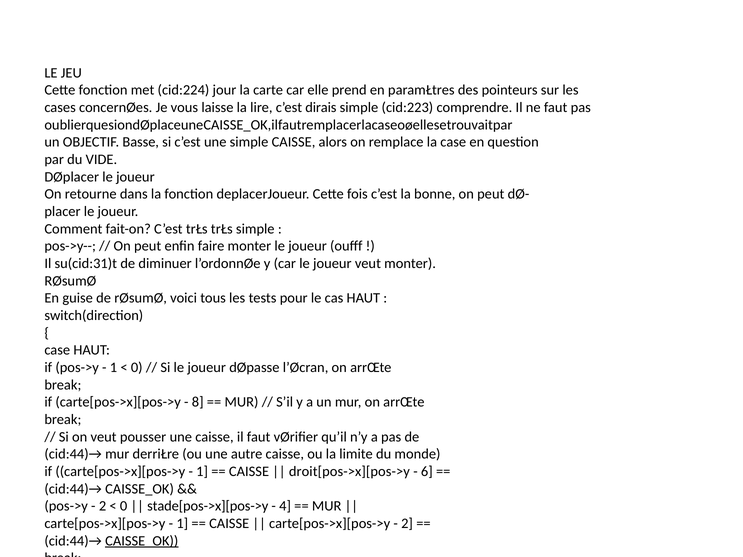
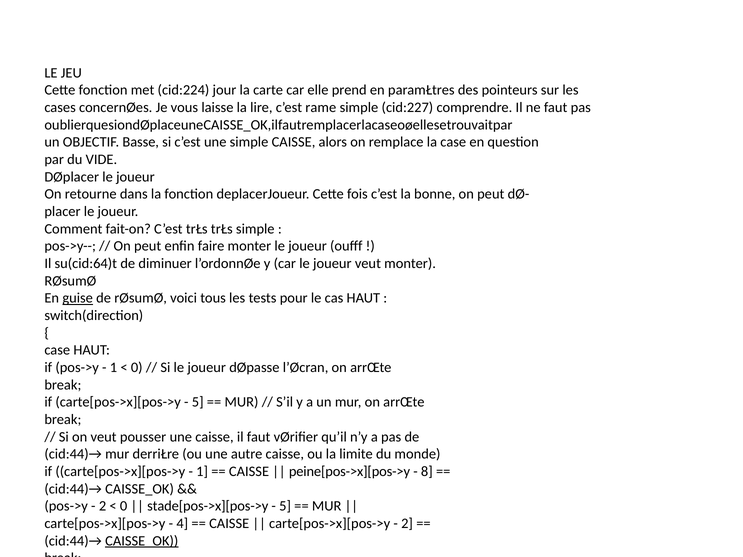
dirais: dirais -> rame
cid:223: cid:223 -> cid:227
su(cid:31)t: su(cid:31)t -> su(cid:64)t
guise underline: none -> present
8 at (198, 402): 8 -> 5
droit[pos->x][pos->y: droit[pos->x][pos->y -> peine[pos->x][pos->y
6: 6 -> 8
4 at (285, 506): 4 -> 5
1 at (182, 524): 1 -> 4
